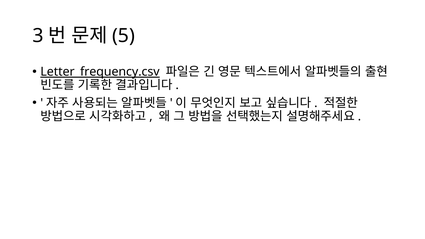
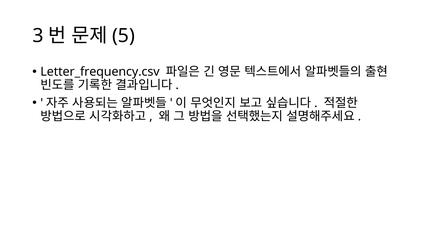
Letter_frequency.csv underline: present -> none
